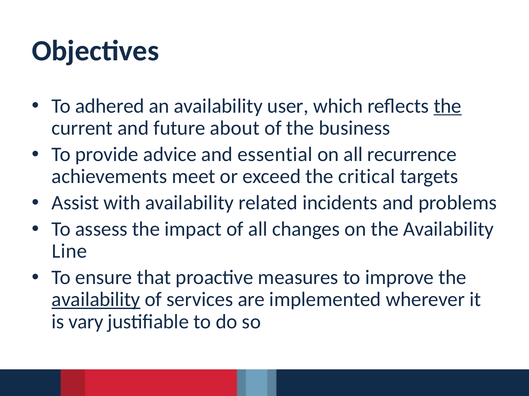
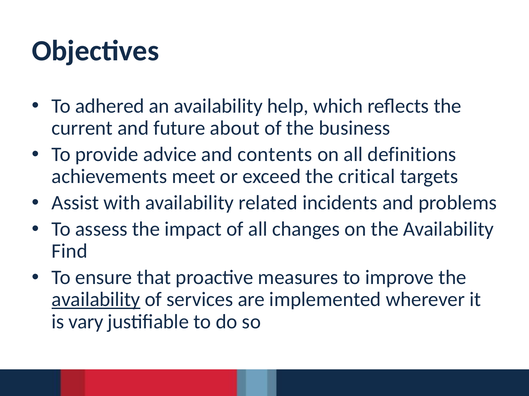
user: user -> help
the at (448, 106) underline: present -> none
essential: essential -> contents
recurrence: recurrence -> definitions
Line: Line -> Find
